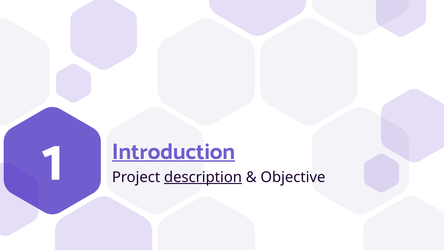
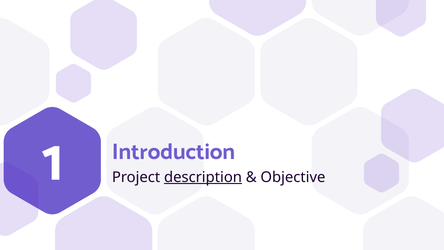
Introduction underline: present -> none
